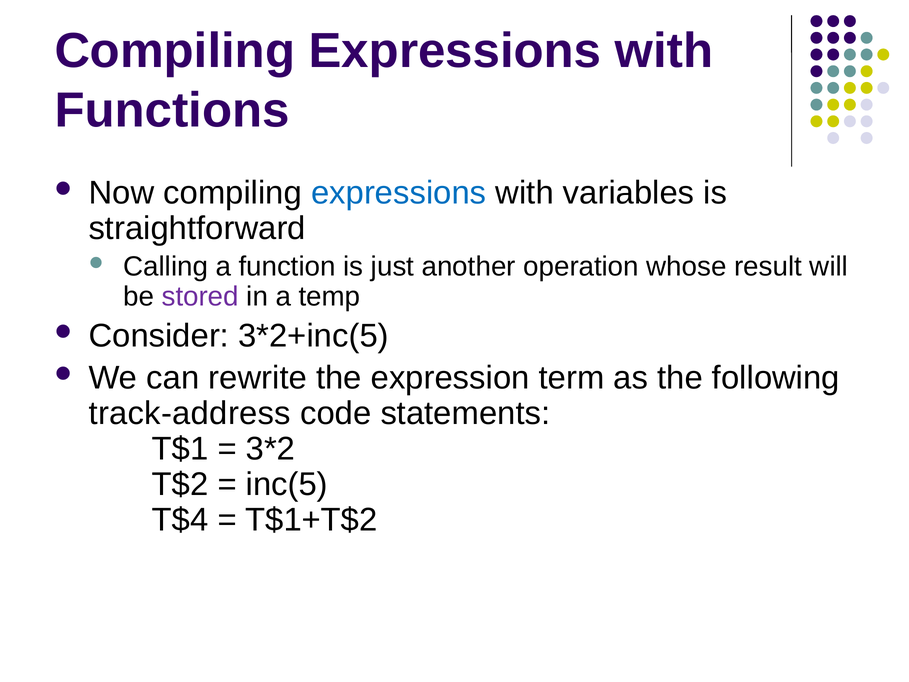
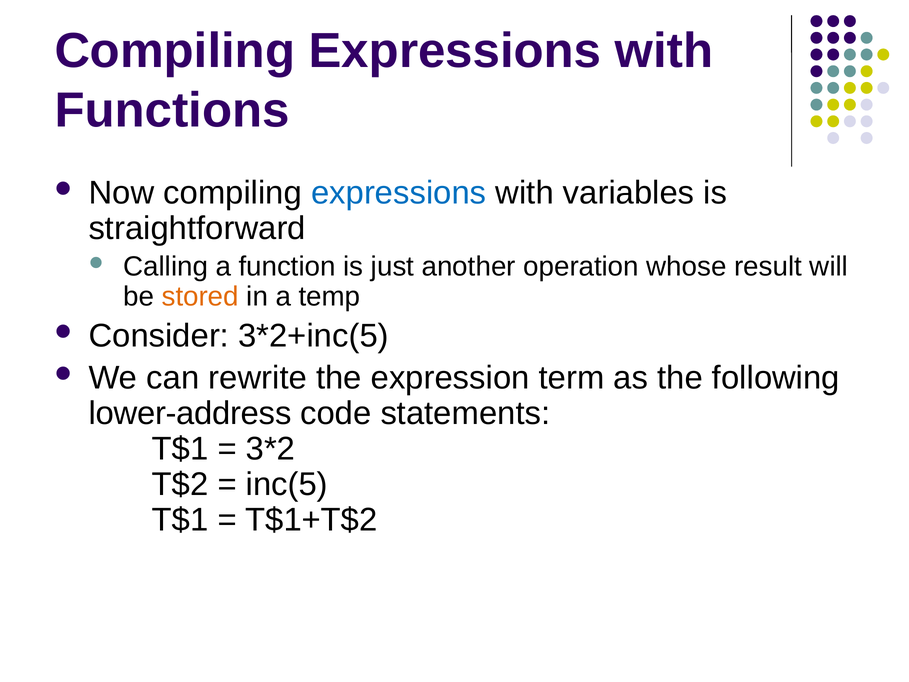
stored colour: purple -> orange
track-address: track-address -> lower-address
T$4 at (180, 520): T$4 -> T$1
